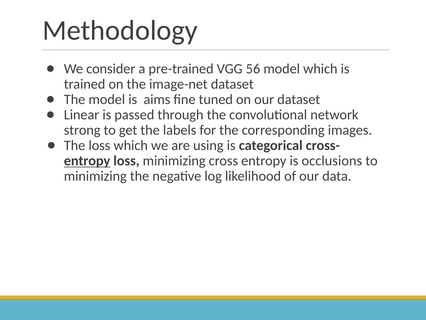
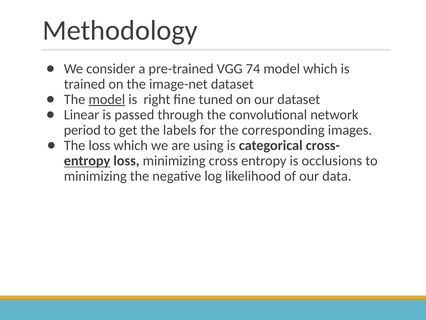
56: 56 -> 74
model at (107, 99) underline: none -> present
aims: aims -> right
strong: strong -> period
